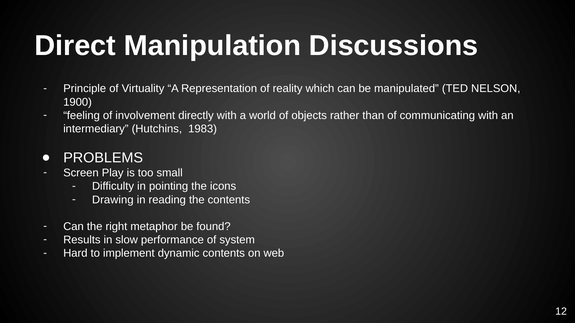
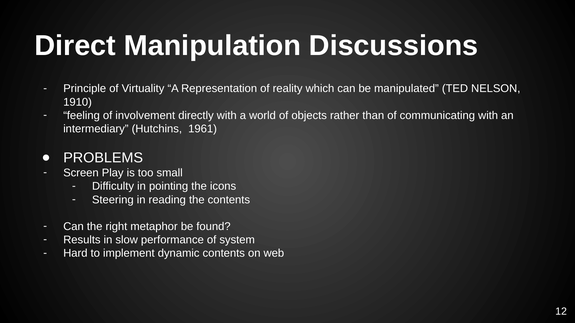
1900: 1900 -> 1910
1983: 1983 -> 1961
Drawing: Drawing -> Steering
